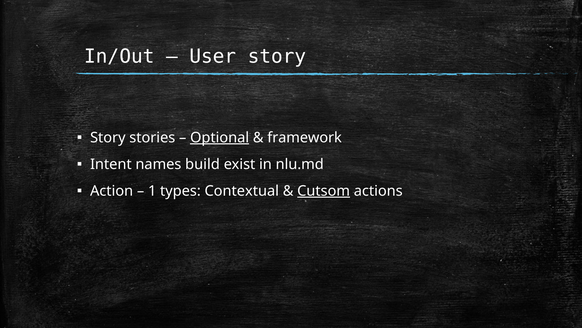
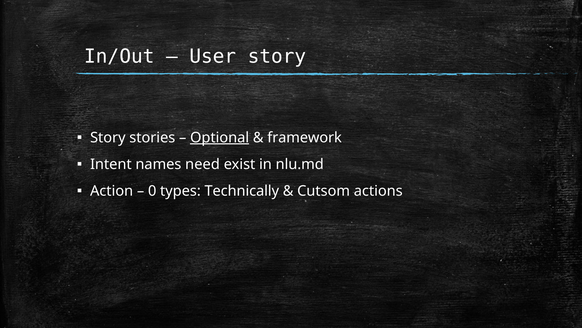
build: build -> need
1: 1 -> 0
Contextual: Contextual -> Technically
Cutsom underline: present -> none
